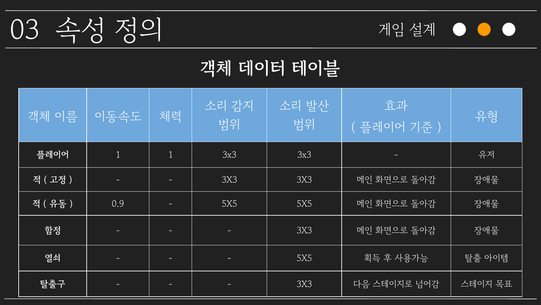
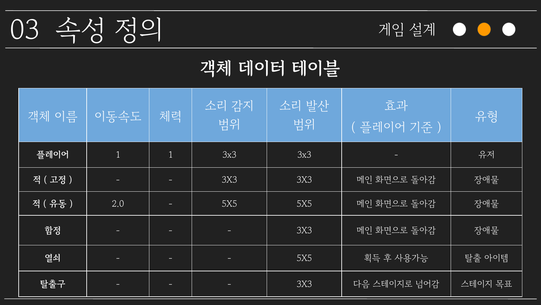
0.9: 0.9 -> 2.0
